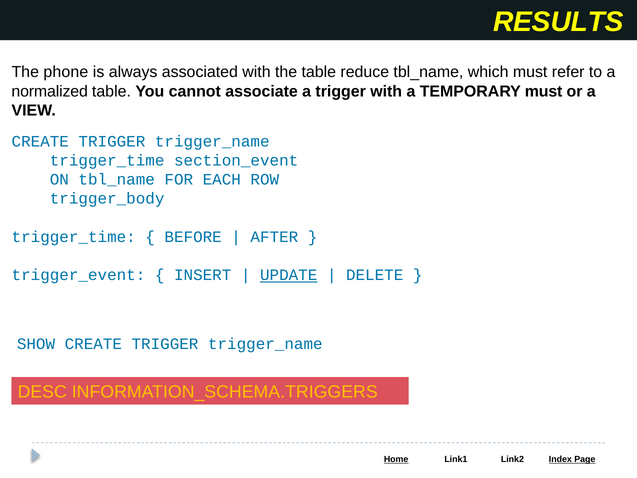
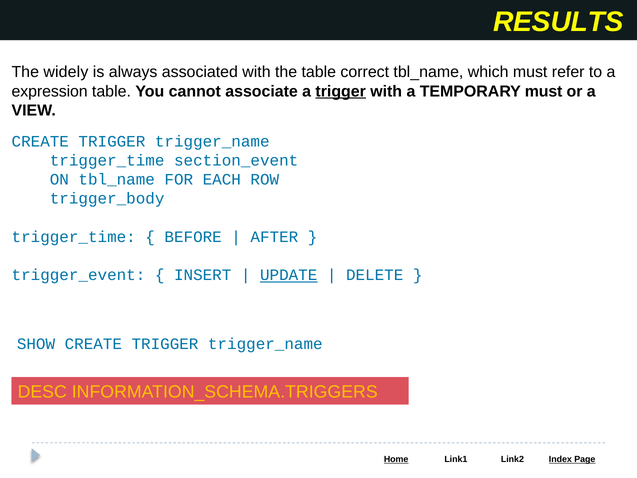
phone: phone -> widely
reduce: reduce -> correct
normalized: normalized -> expression
trigger at (341, 91) underline: none -> present
